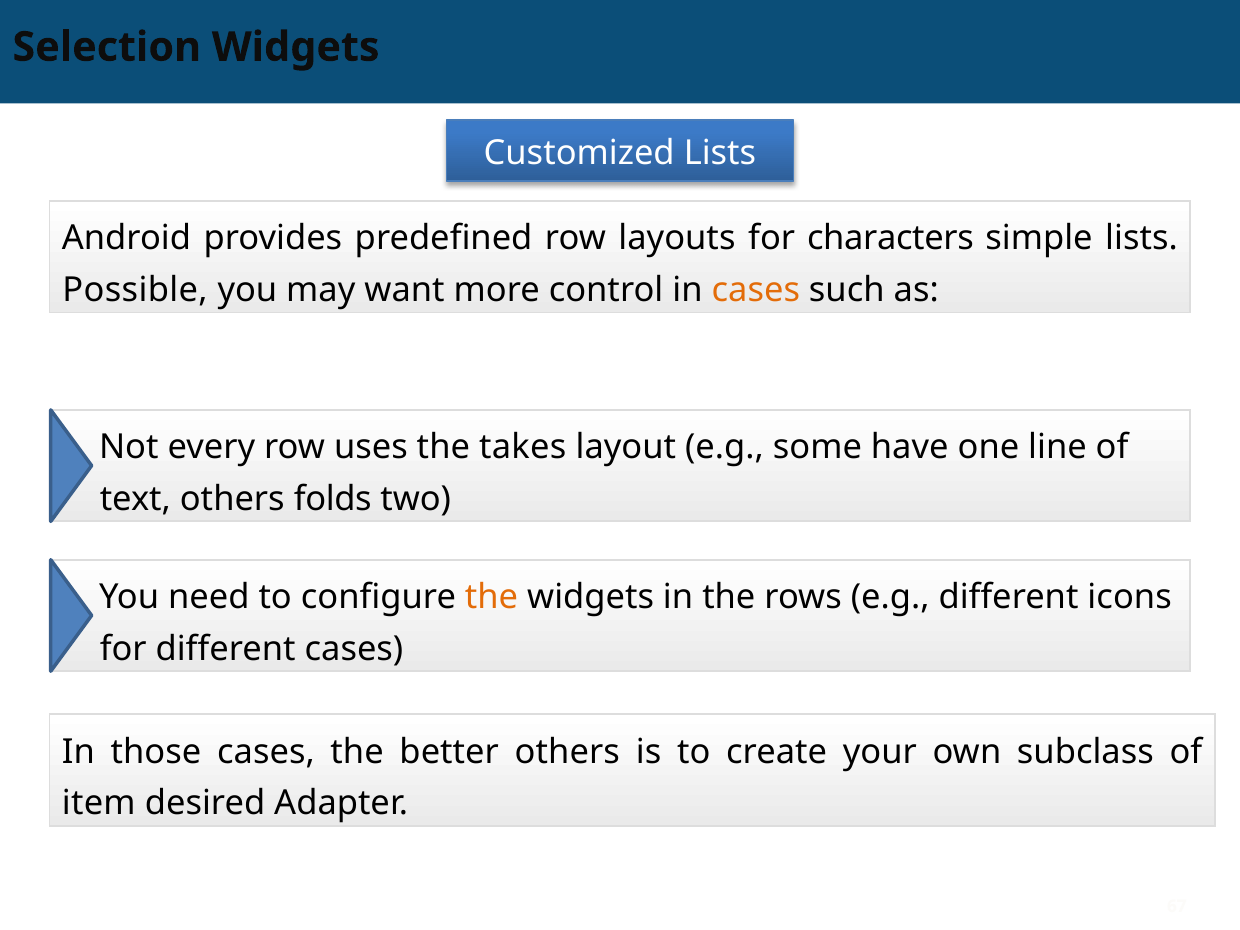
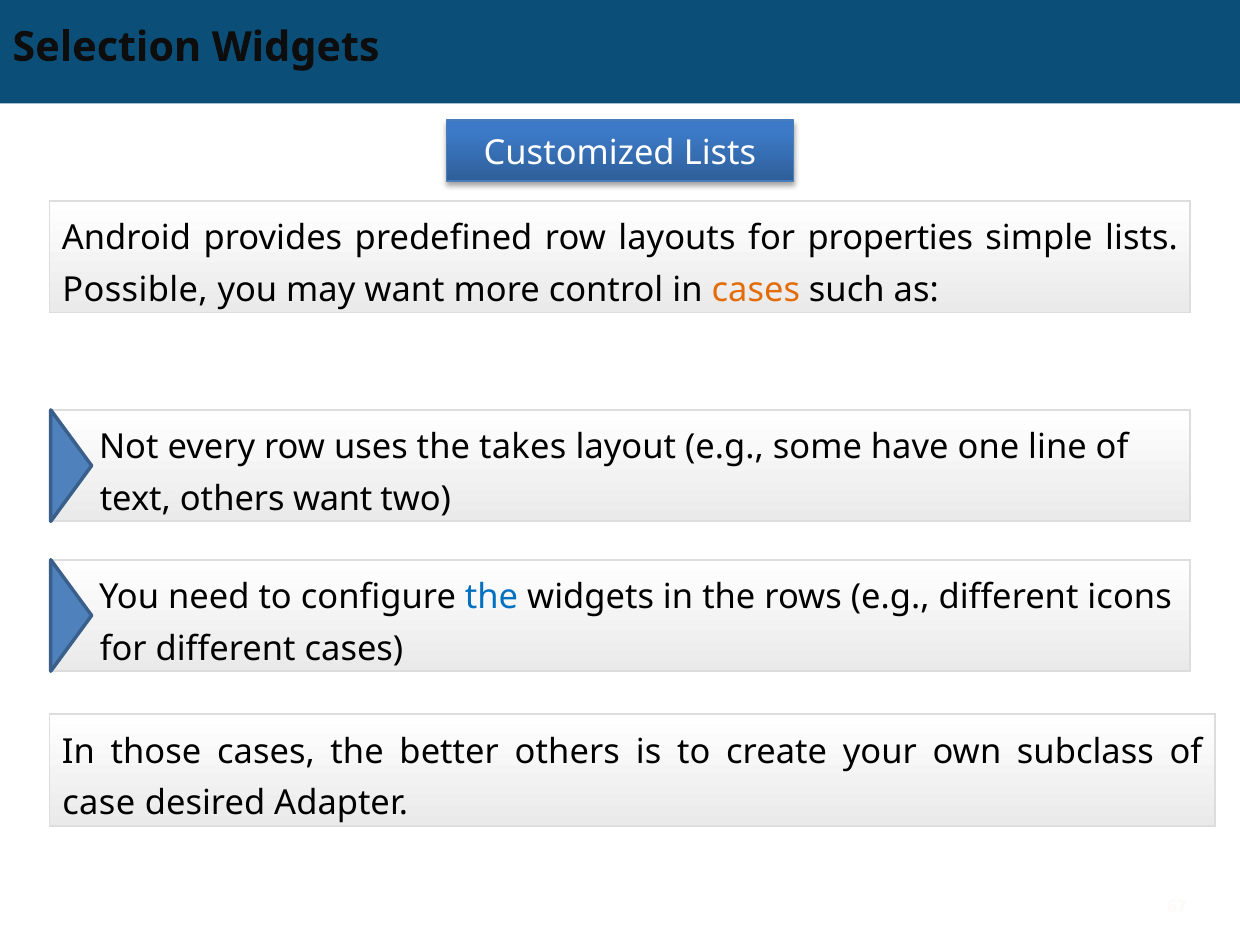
characters: characters -> properties
others folds: folds -> want
the at (491, 597) colour: orange -> blue
item: item -> case
